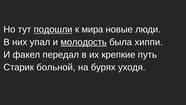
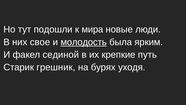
подошли underline: present -> none
упал: упал -> свое
хиппи: хиппи -> ярким
передал: передал -> сединой
больной: больной -> грешник
